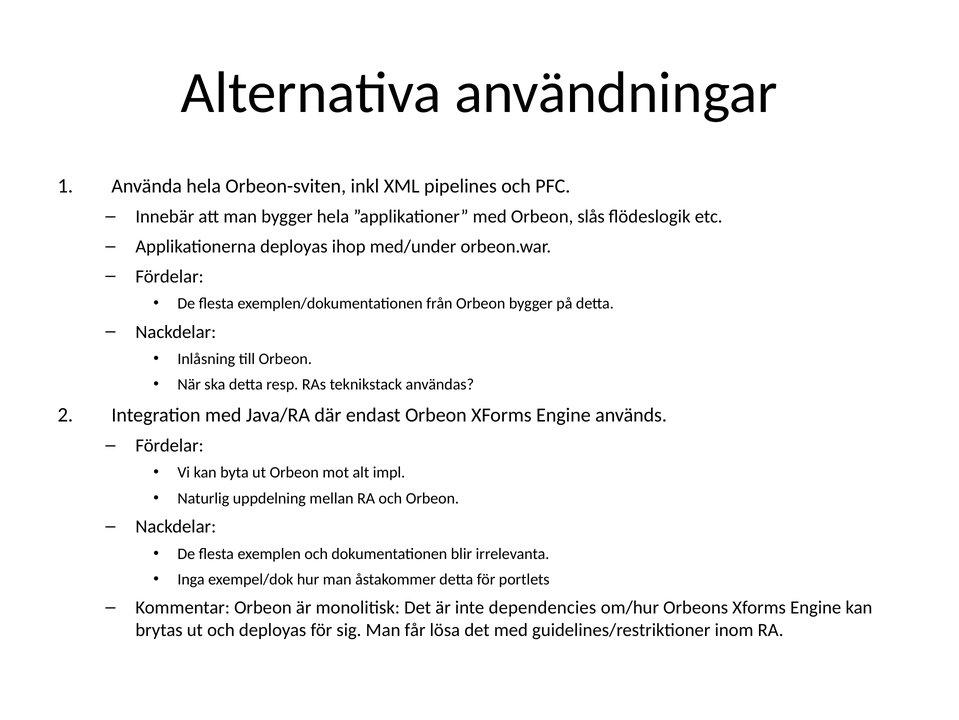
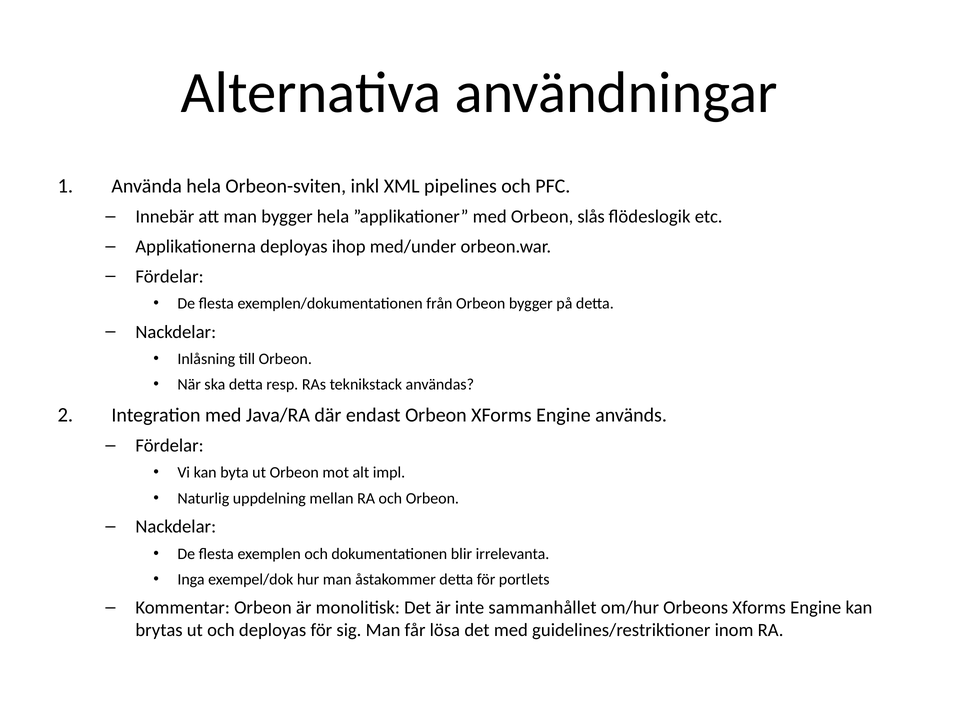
dependencies: dependencies -> sammanhållet
